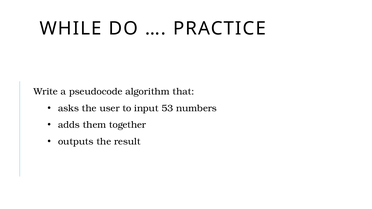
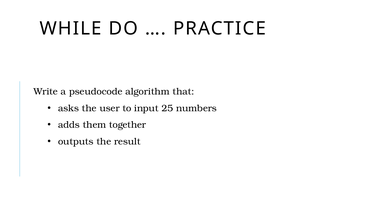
53: 53 -> 25
